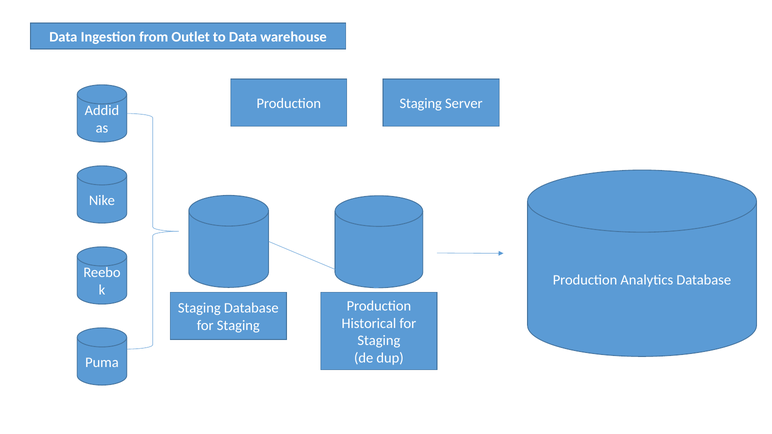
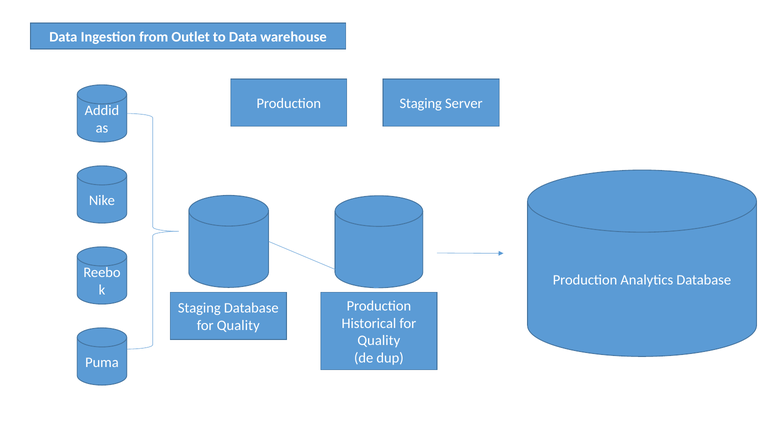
Staging at (238, 326): Staging -> Quality
Staging at (379, 341): Staging -> Quality
